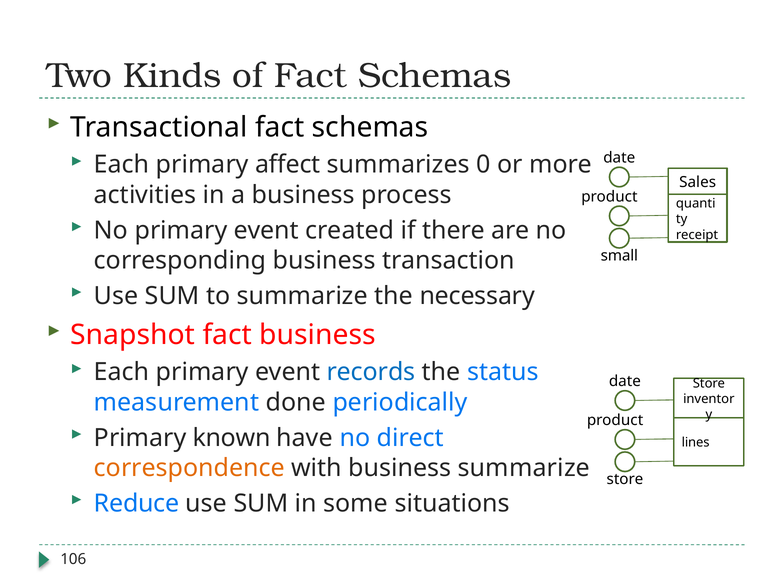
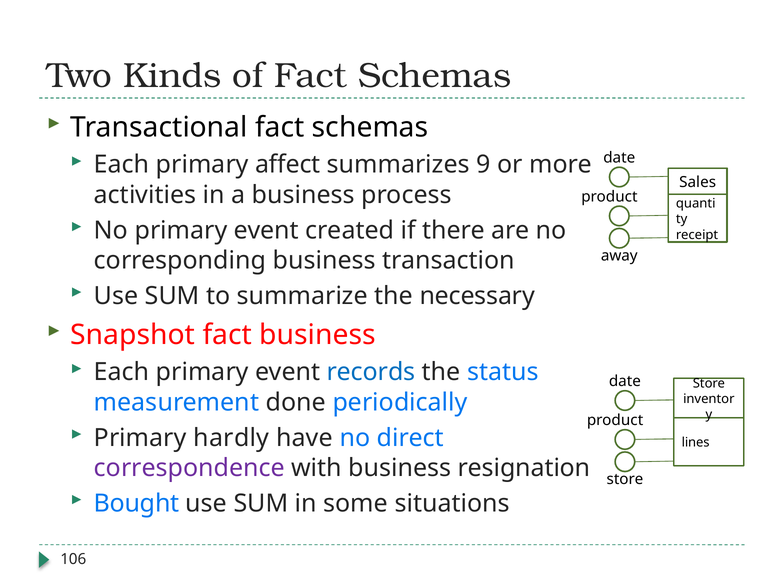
0: 0 -> 9
small: small -> away
known: known -> hardly
correspondence colour: orange -> purple
business summarize: summarize -> resignation
Reduce: Reduce -> Bought
